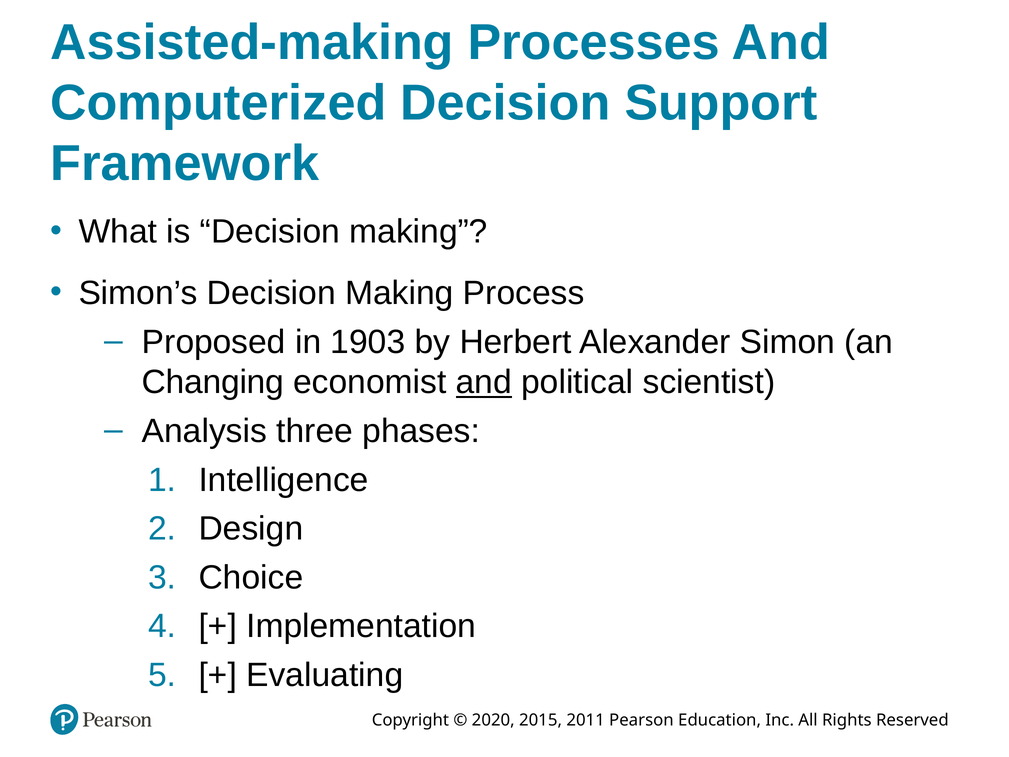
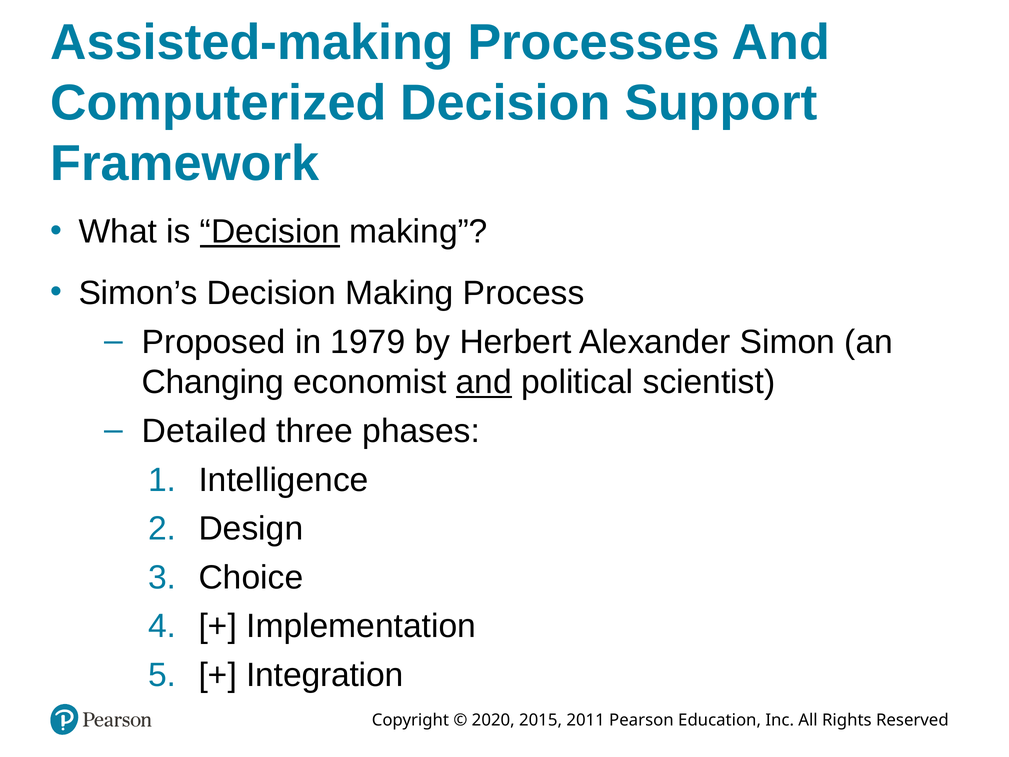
Decision at (270, 232) underline: none -> present
1903: 1903 -> 1979
Analysis: Analysis -> Detailed
Evaluating: Evaluating -> Integration
